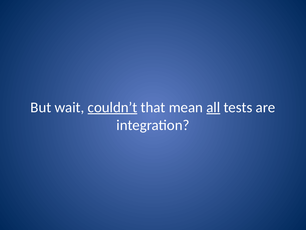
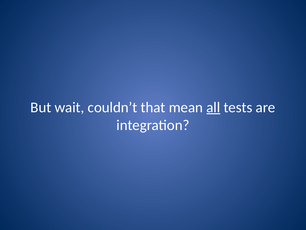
couldn’t underline: present -> none
